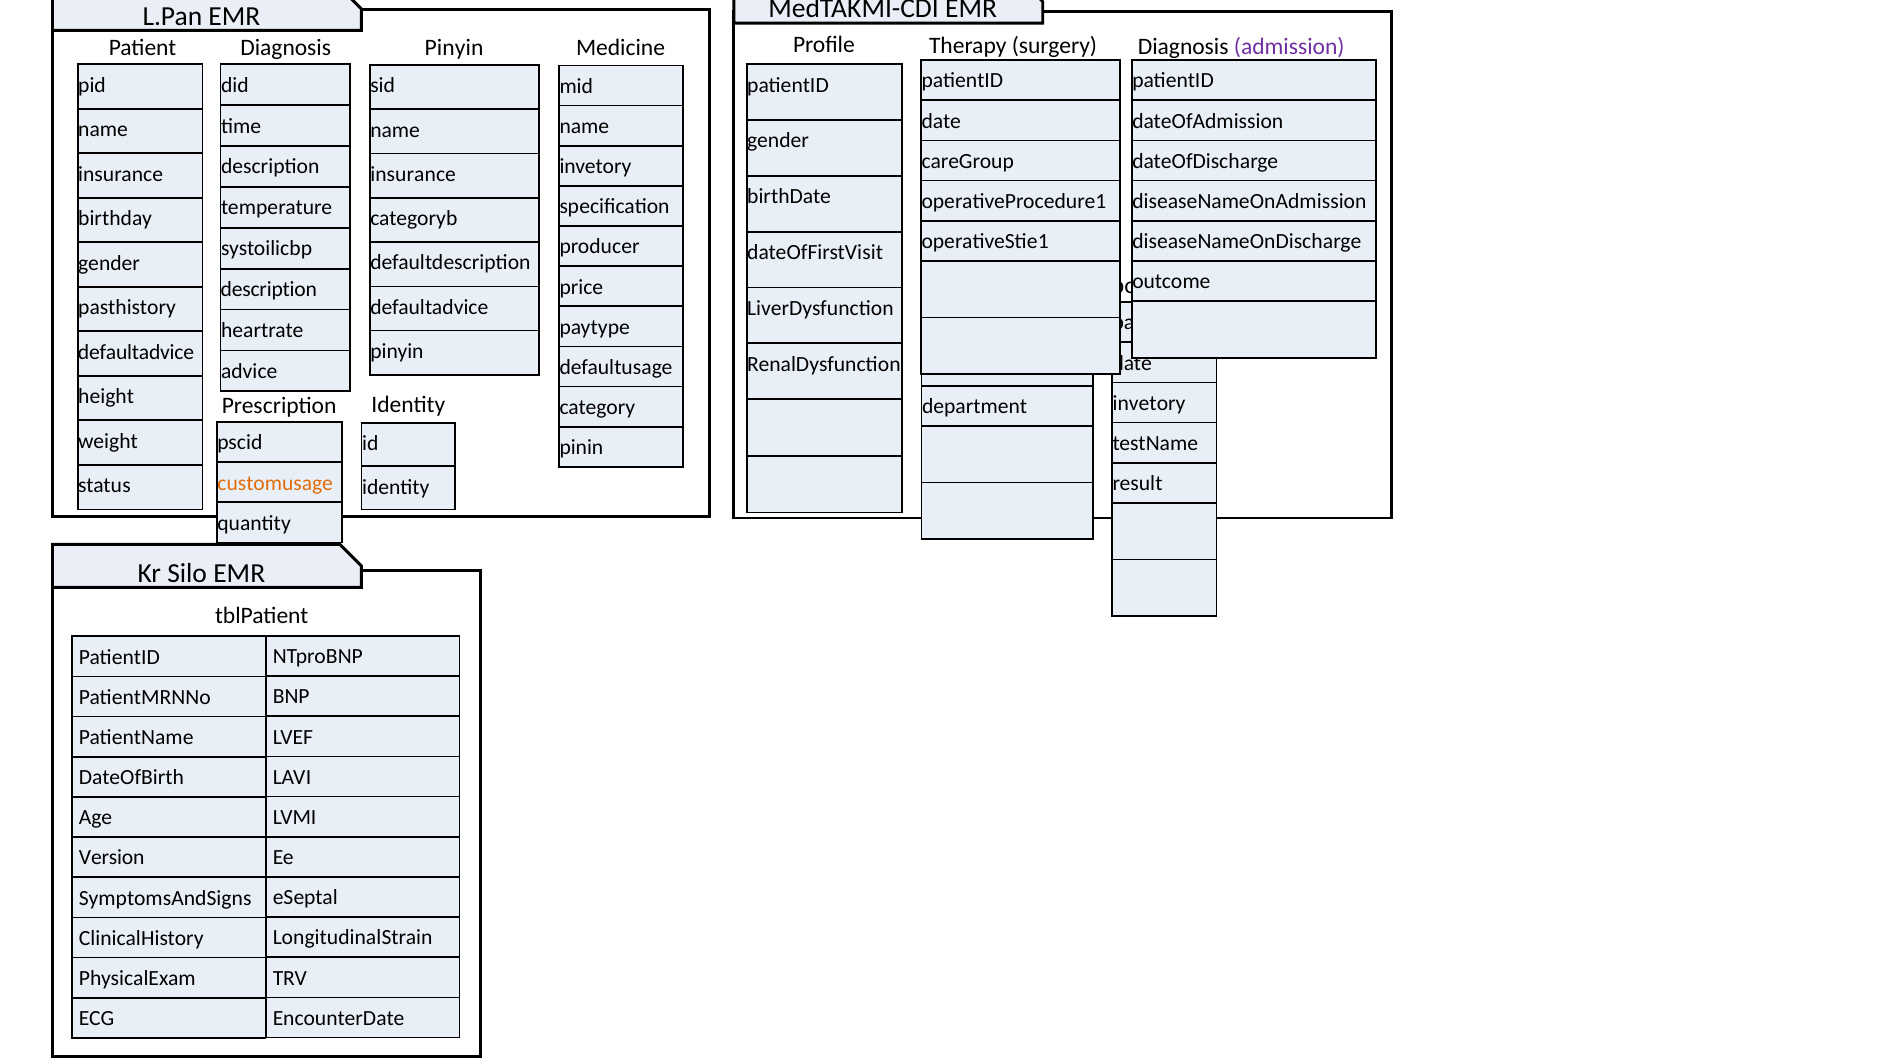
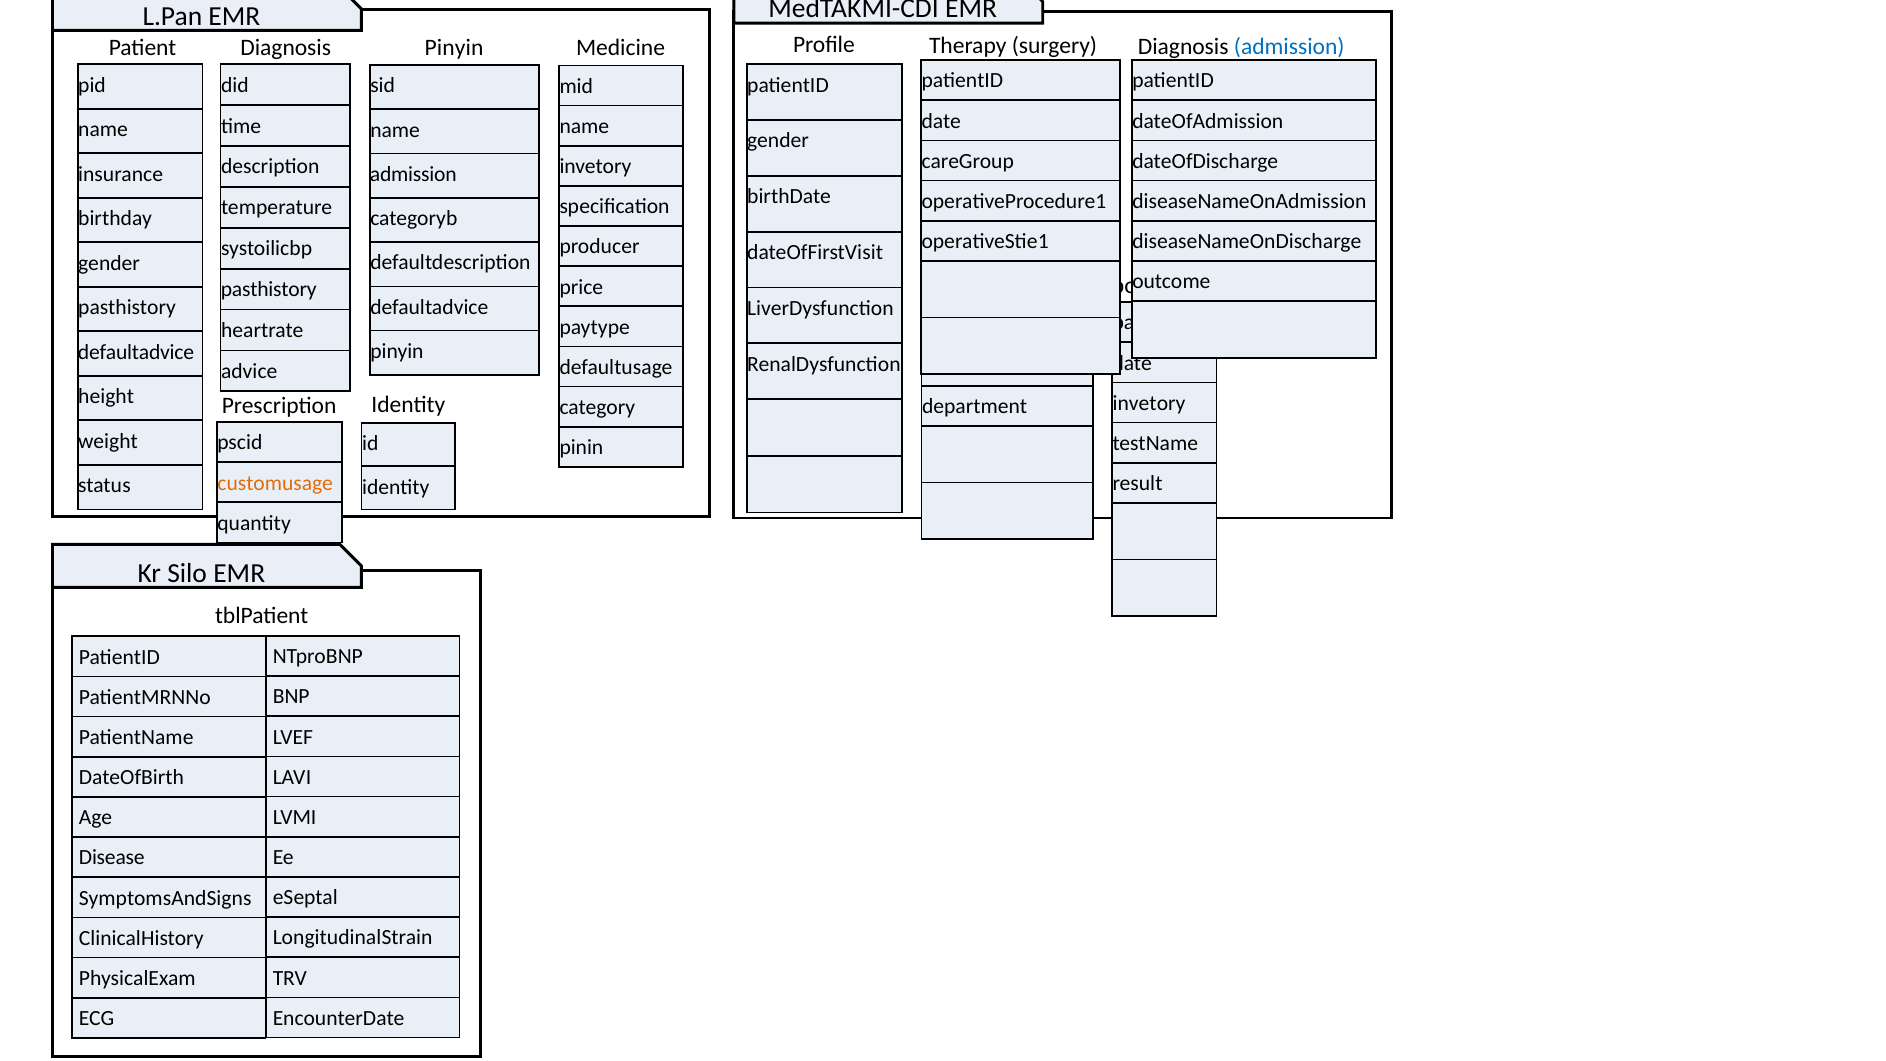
admission at (1289, 47) colour: purple -> blue
insurance at (413, 174): insurance -> admission
description at (269, 289): description -> pasthistory
Version: Version -> Disease
